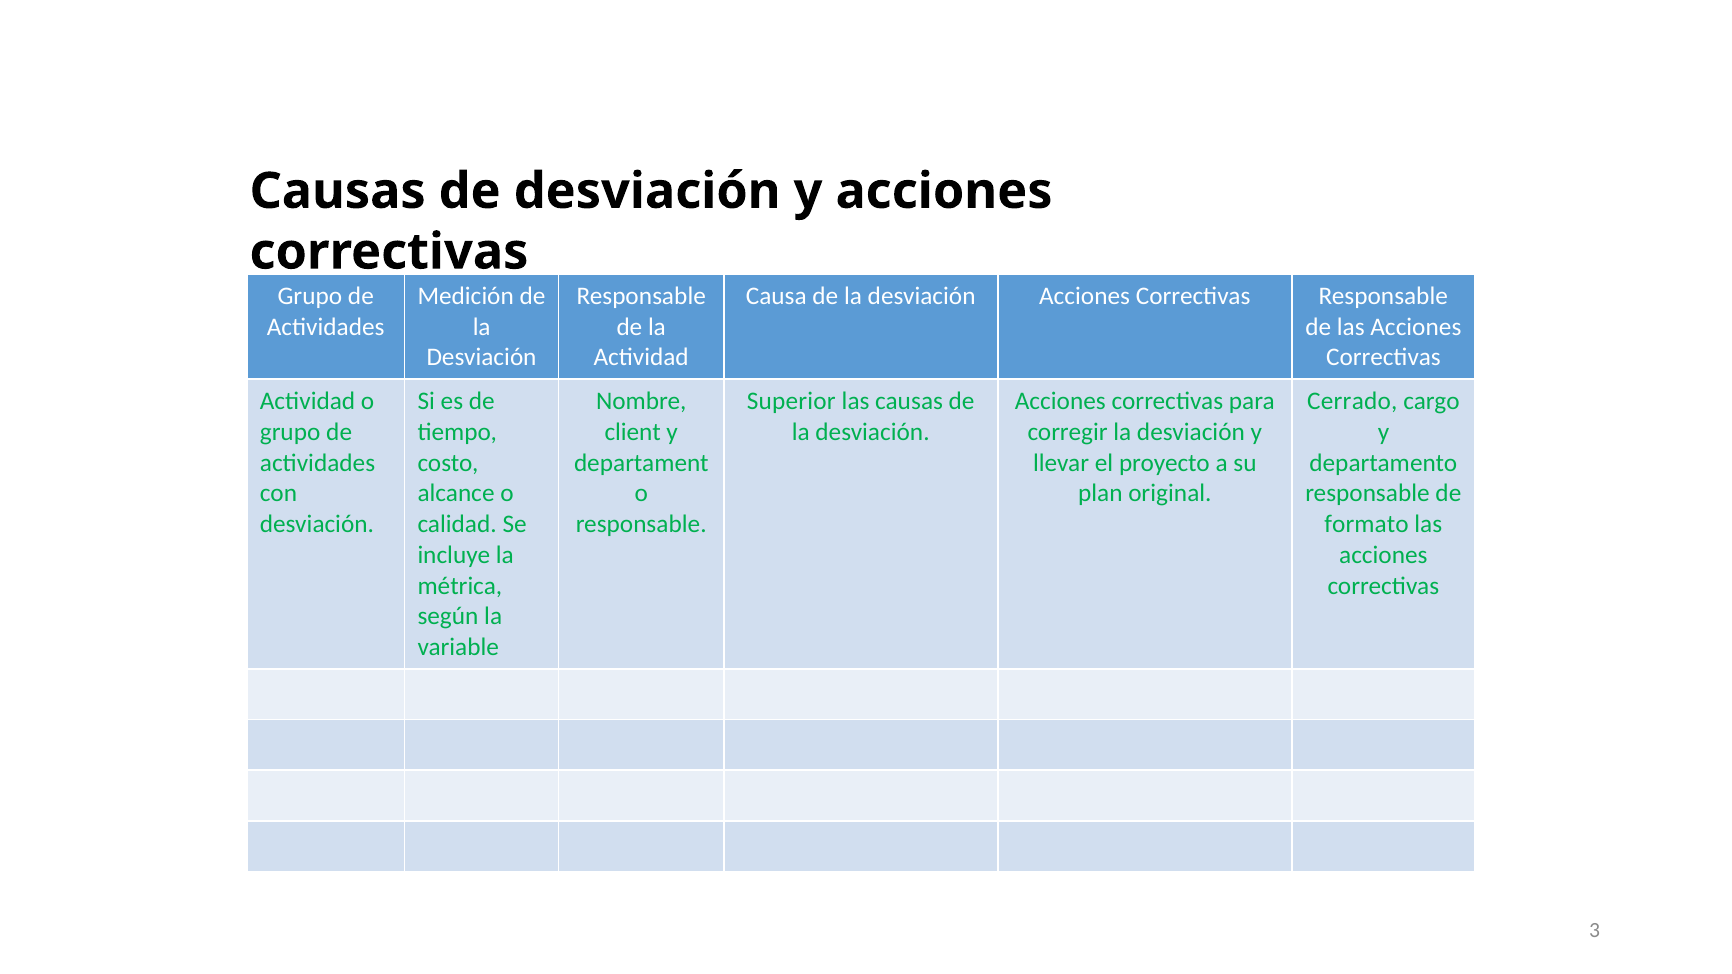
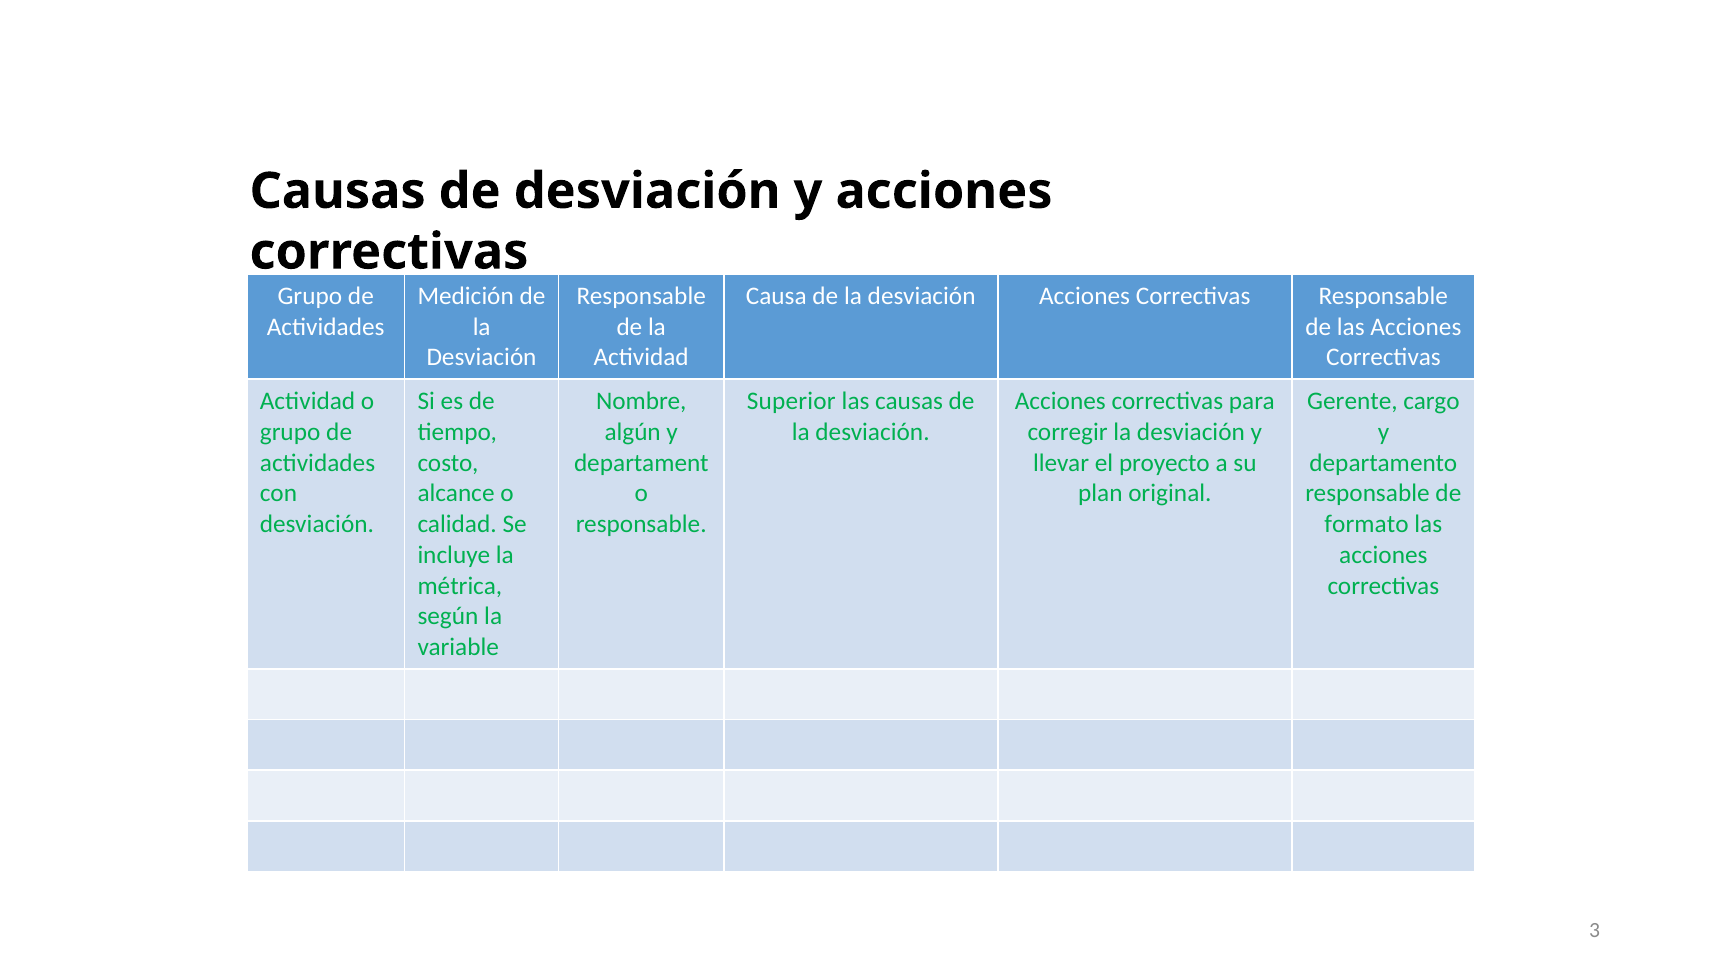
Cerrado: Cerrado -> Gerente
client: client -> algún
